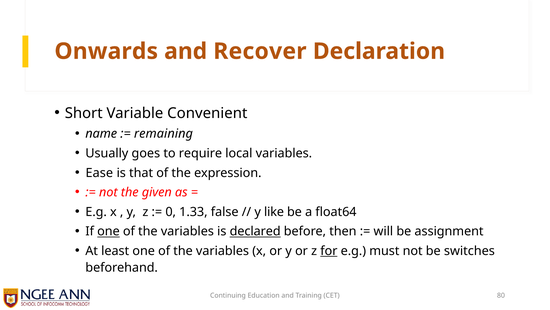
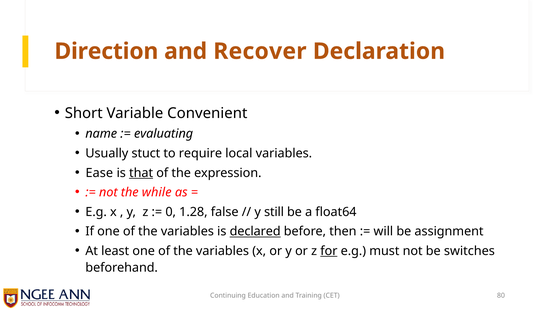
Onwards: Onwards -> Direction
remaining: remaining -> evaluating
goes: goes -> stuct
that underline: none -> present
given: given -> while
1.33: 1.33 -> 1.28
like: like -> still
one at (108, 231) underline: present -> none
